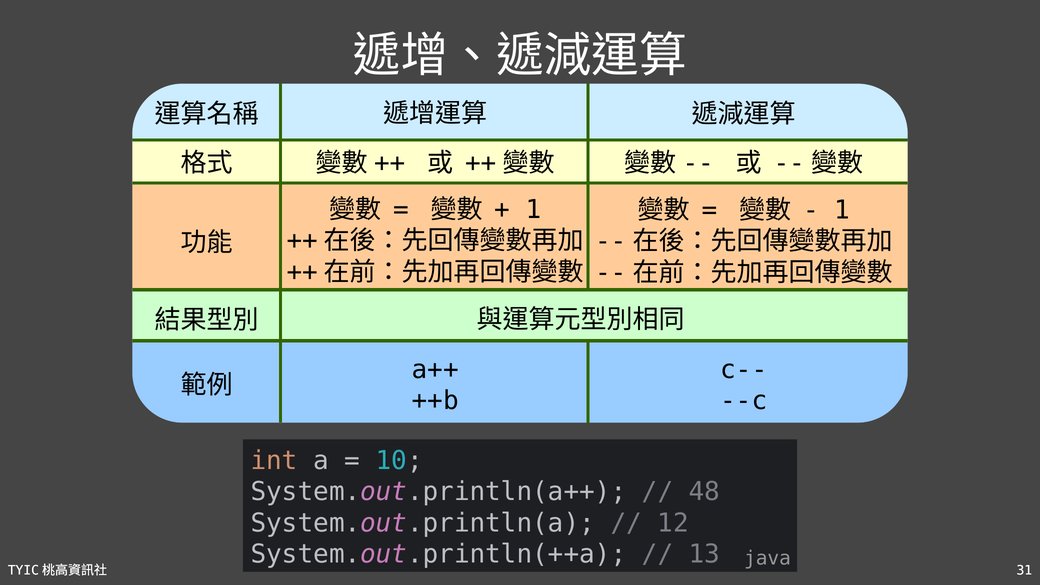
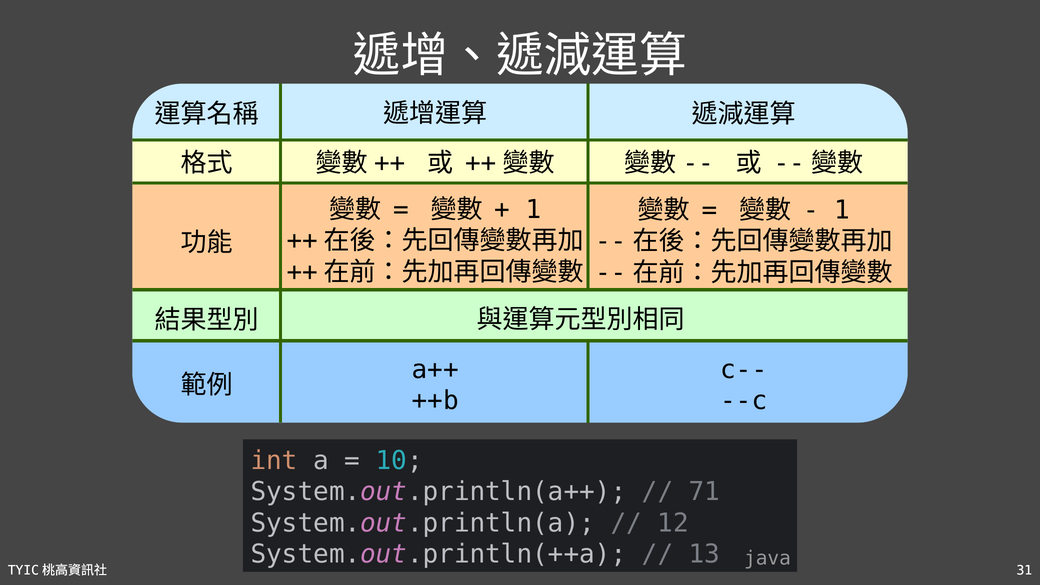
48: 48 -> 71
